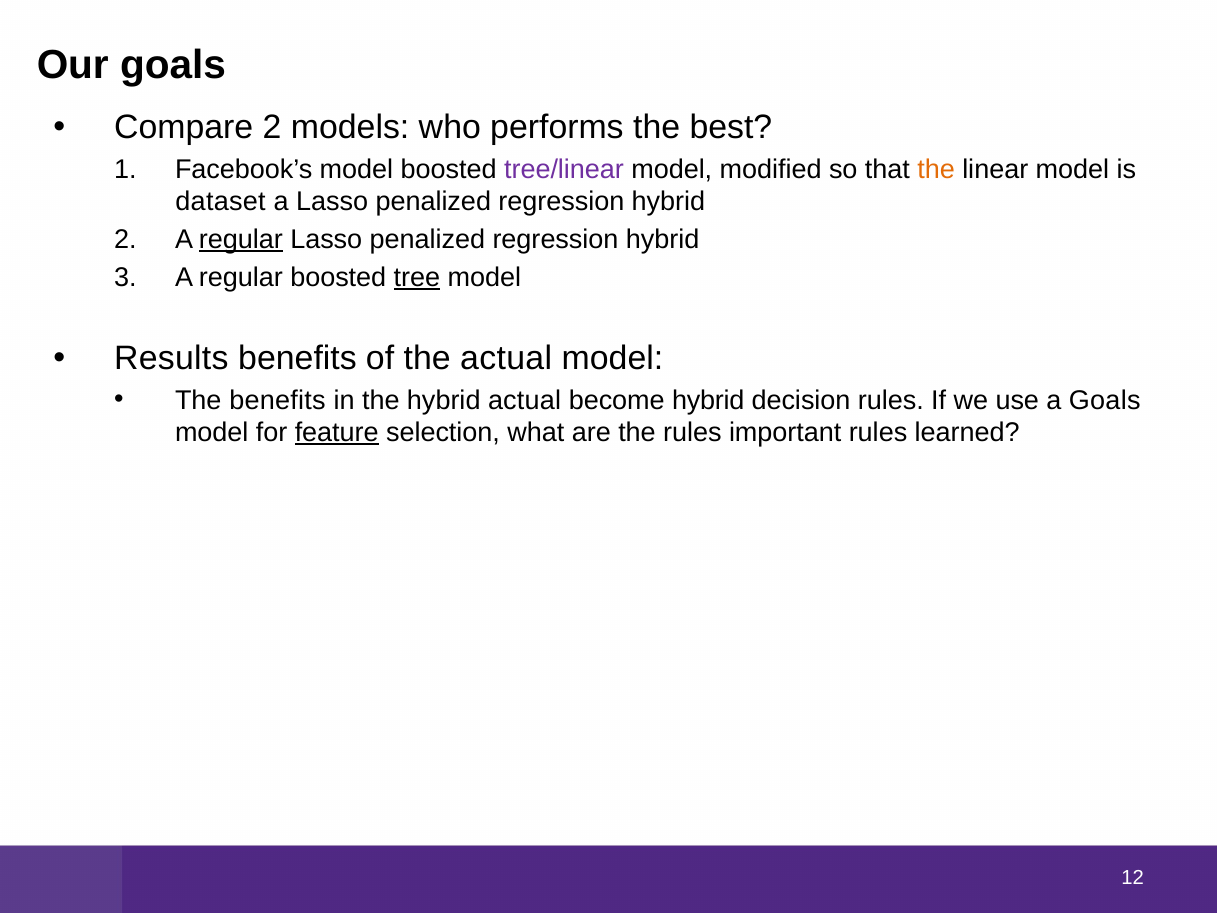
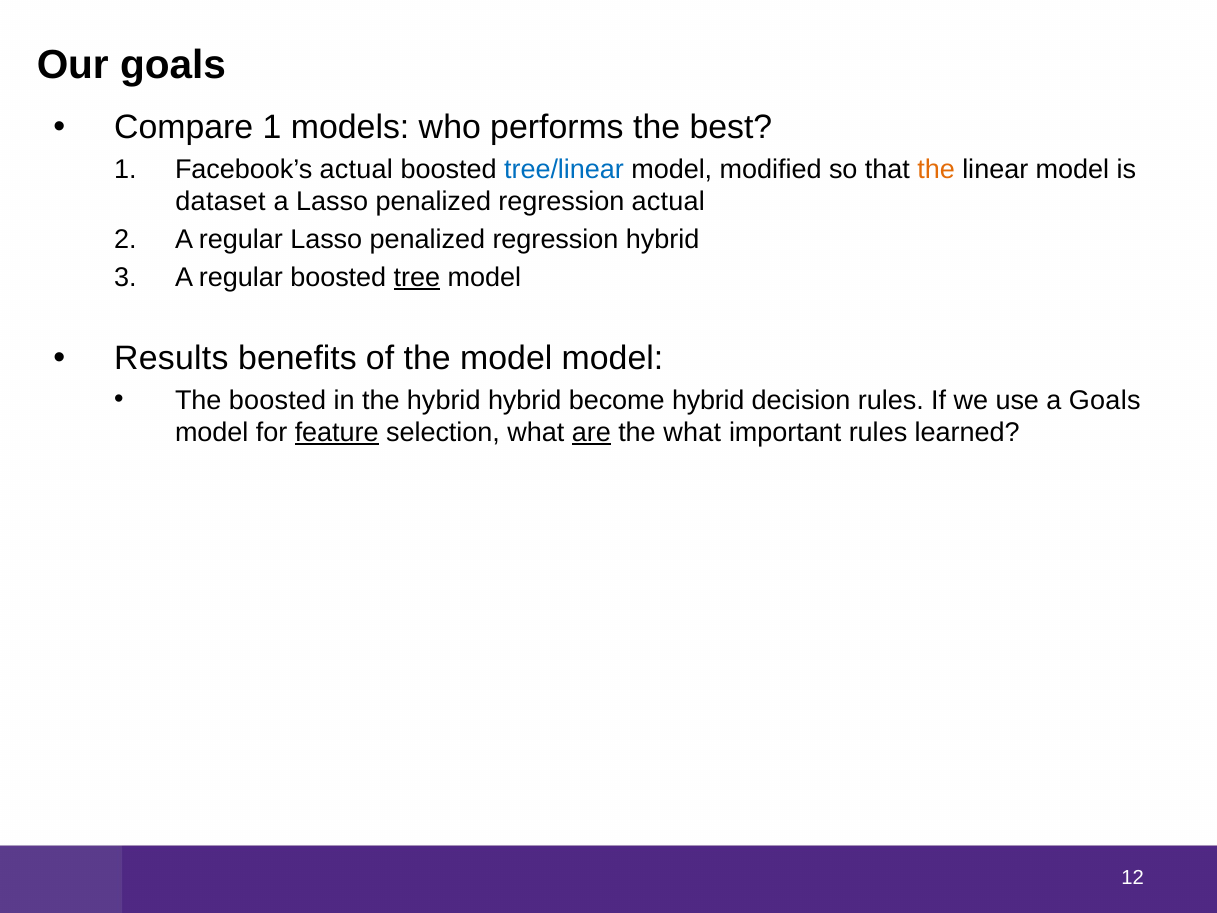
Compare 2: 2 -> 1
Facebook’s model: model -> actual
tree/linear colour: purple -> blue
hybrid at (668, 202): hybrid -> actual
regular at (241, 239) underline: present -> none
the actual: actual -> model
The benefits: benefits -> boosted
hybrid actual: actual -> hybrid
are underline: none -> present
the rules: rules -> what
